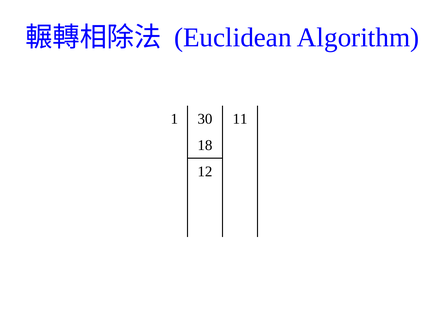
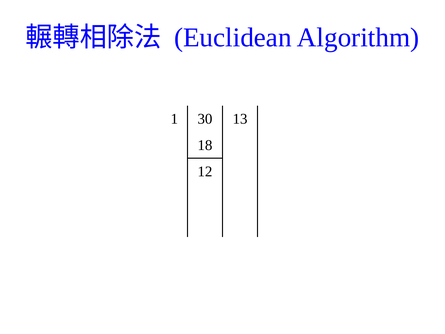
11: 11 -> 13
